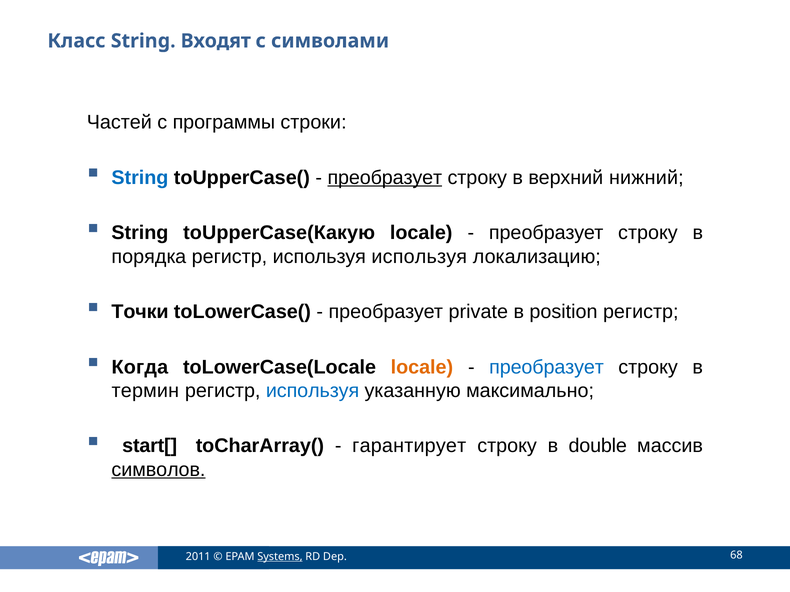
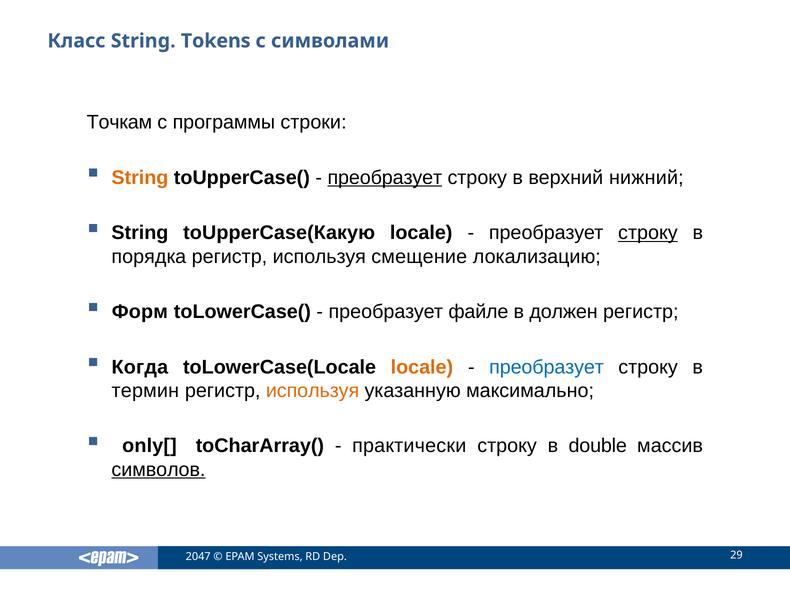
Входят: Входят -> Tokens
Частей: Частей -> Точкам
String at (140, 178) colour: blue -> orange
строку at (648, 233) underline: none -> present
используя используя: используя -> смещение
Точки: Точки -> Форм
private: private -> файле
position: position -> должен
используя at (313, 391) colour: blue -> orange
start[: start[ -> only[
гарантирует: гарантирует -> практически
2011: 2011 -> 2047
Systems underline: present -> none
68: 68 -> 29
